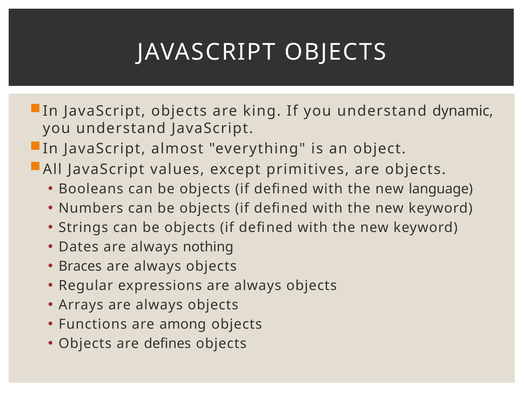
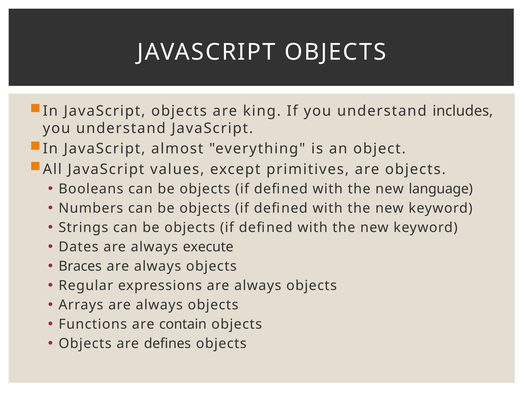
dynamic: dynamic -> includes
nothing: nothing -> execute
among: among -> contain
